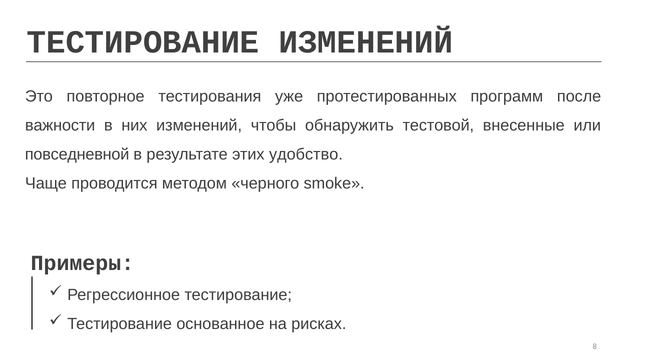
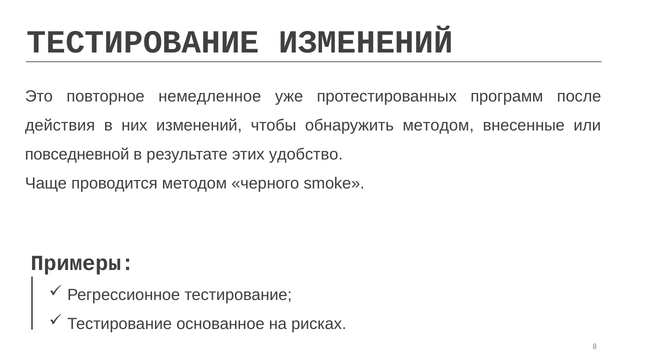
тестирования: тестирования -> немедленное
важности: важности -> действия
обнаружить тестовой: тестовой -> методом
